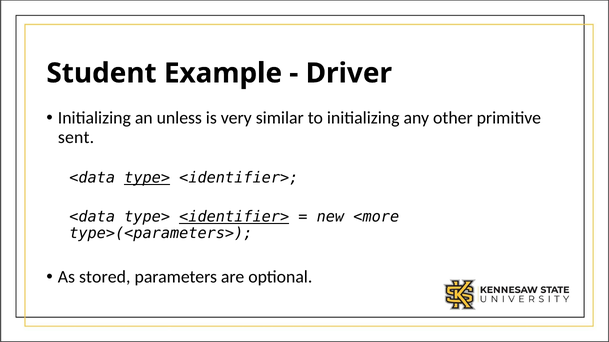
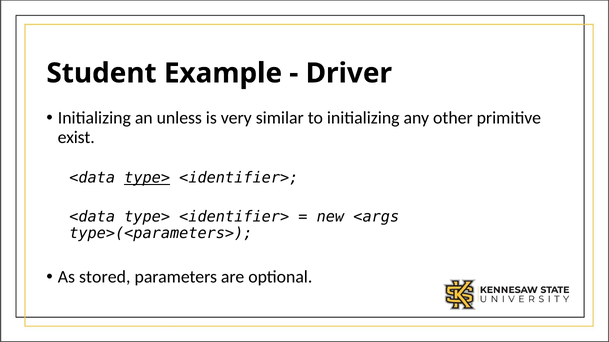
sent: sent -> exist
<identifier> at (234, 217) underline: present -> none
<more: <more -> <args
